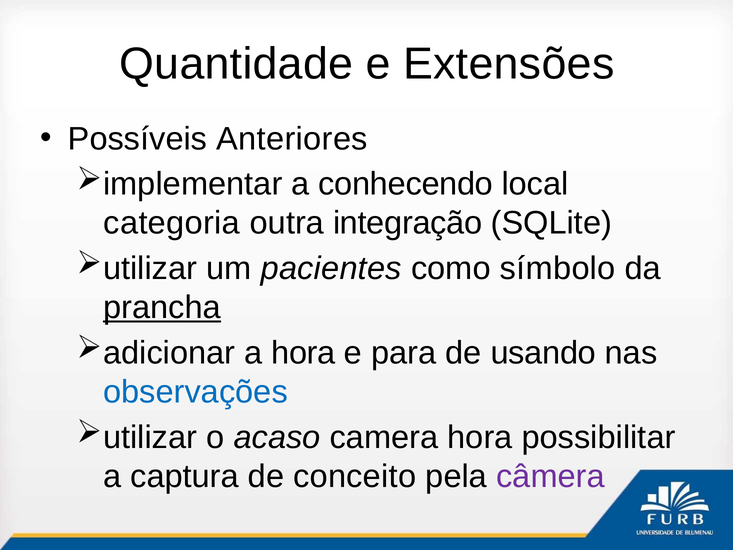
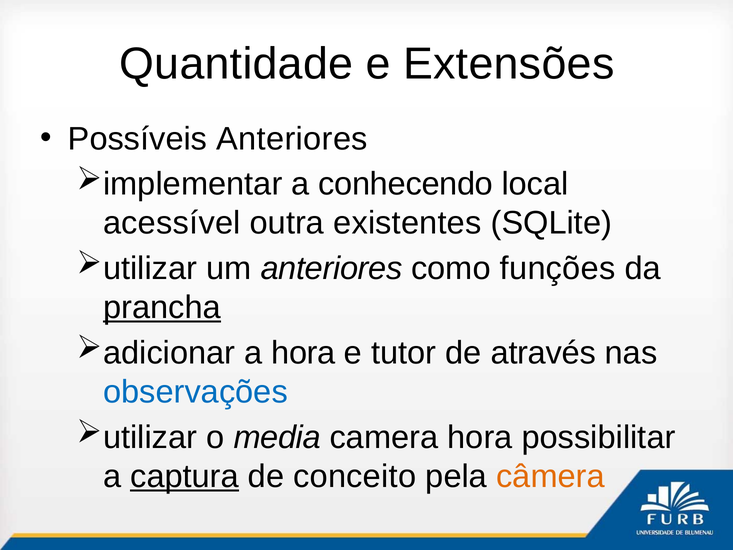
categoria: categoria -> acessível
integração: integração -> existentes
um pacientes: pacientes -> anteriores
símbolo: símbolo -> funções
para: para -> tutor
usando: usando -> através
acaso: acaso -> media
captura underline: none -> present
câmera colour: purple -> orange
